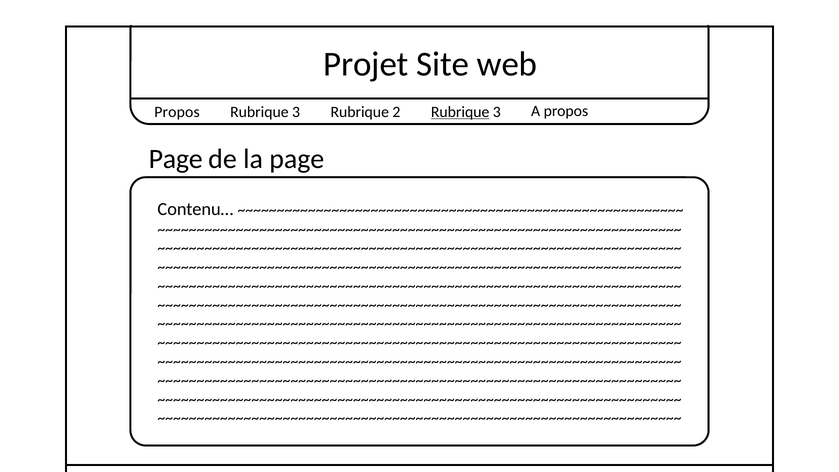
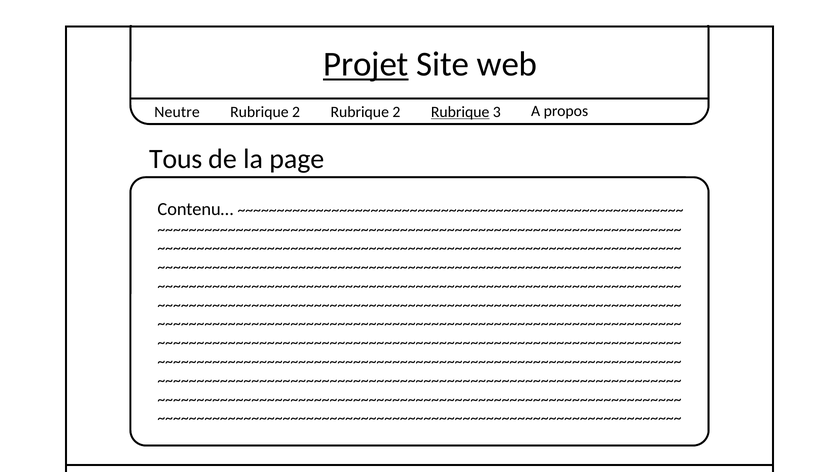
Projet underline: none -> present
Propos at (177, 112): Propos -> Neutre
3 at (296, 112): 3 -> 2
Page at (176, 159): Page -> Tous
